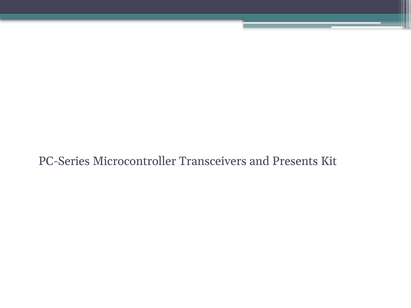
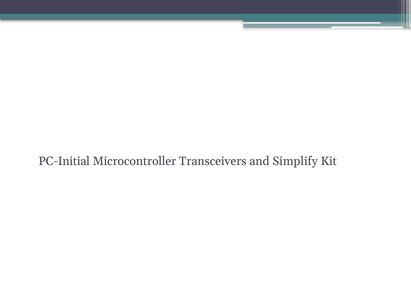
PC-Series: PC-Series -> PC-Initial
Presents: Presents -> Simplify
